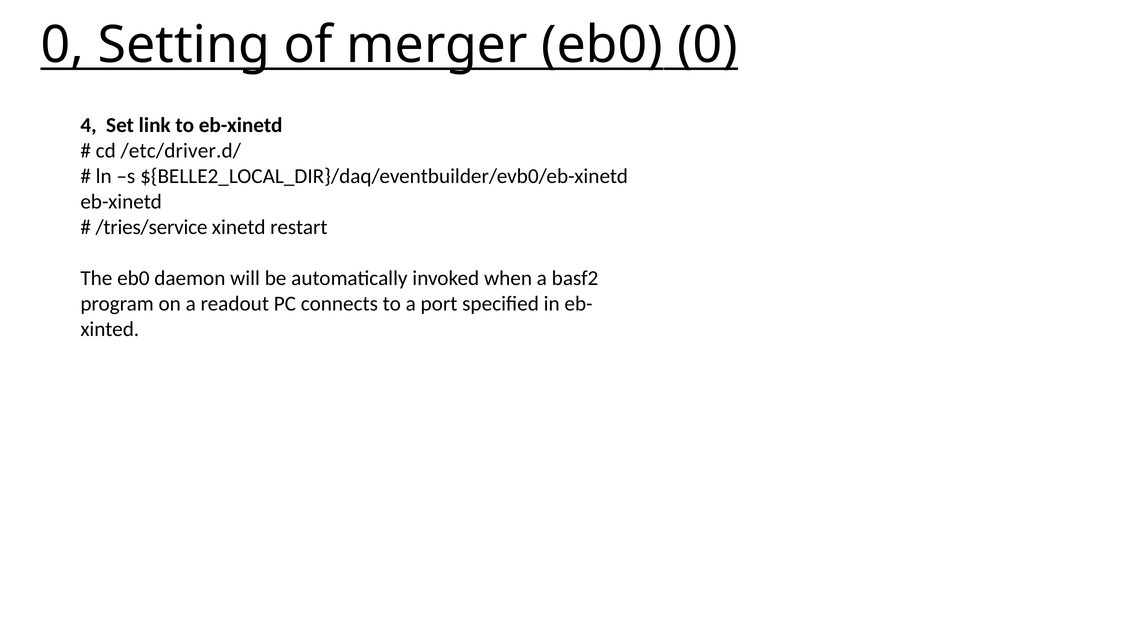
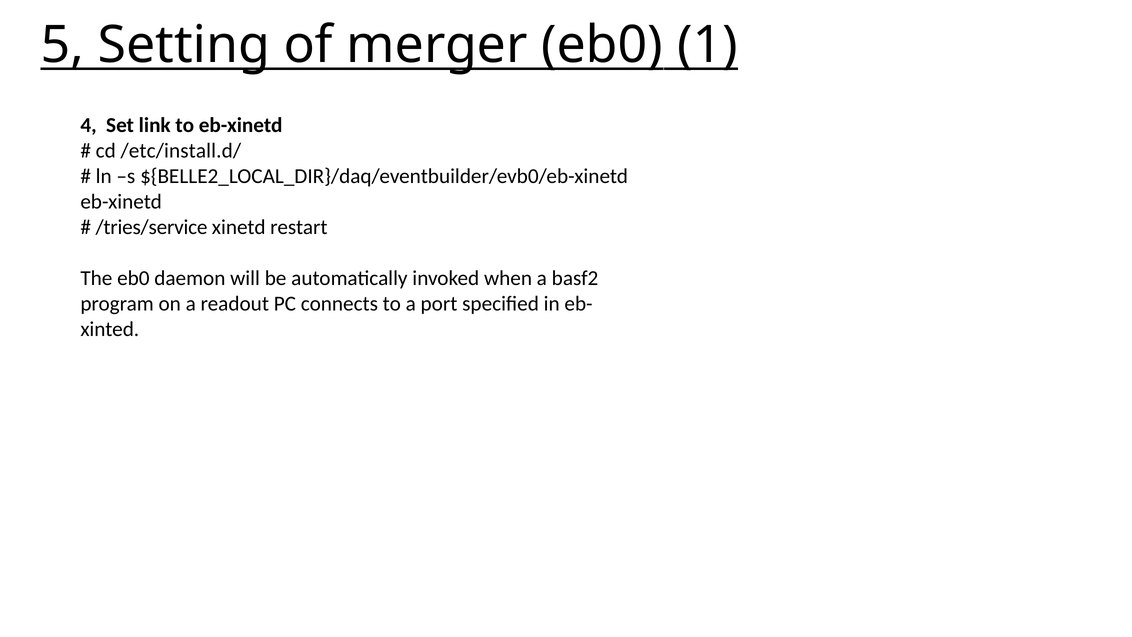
0 at (62, 45): 0 -> 5
eb0 0: 0 -> 1
/etc/driver.d/: /etc/driver.d/ -> /etc/install.d/
